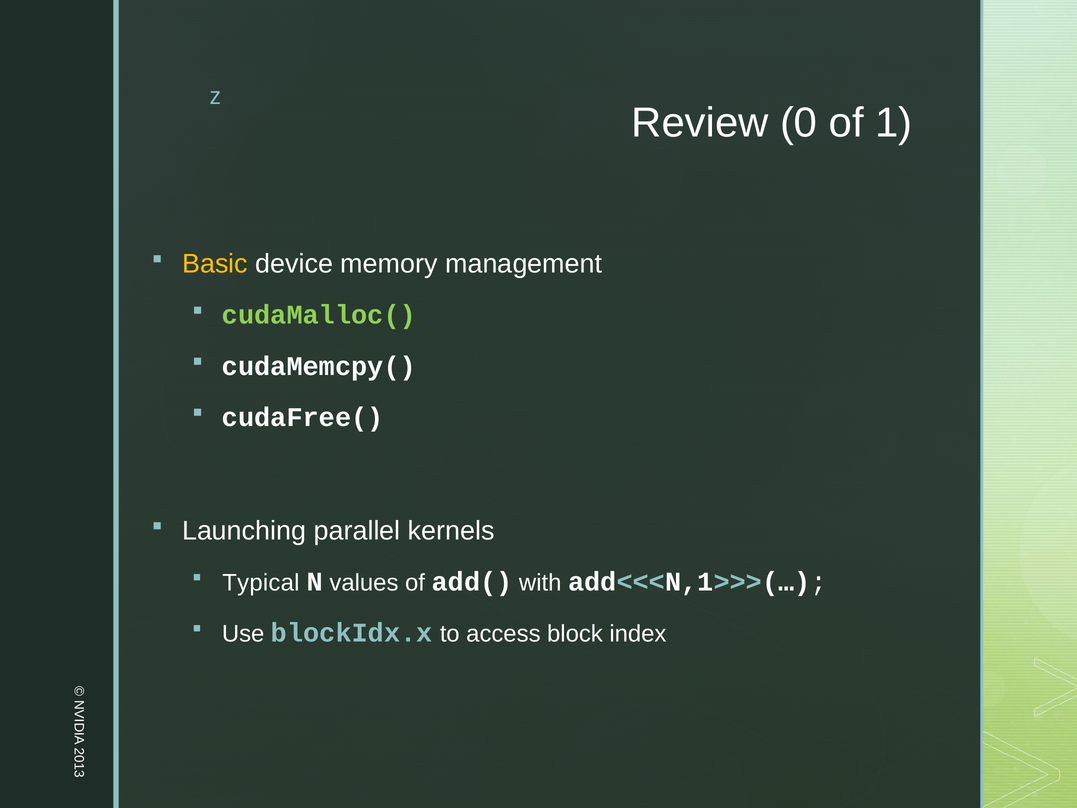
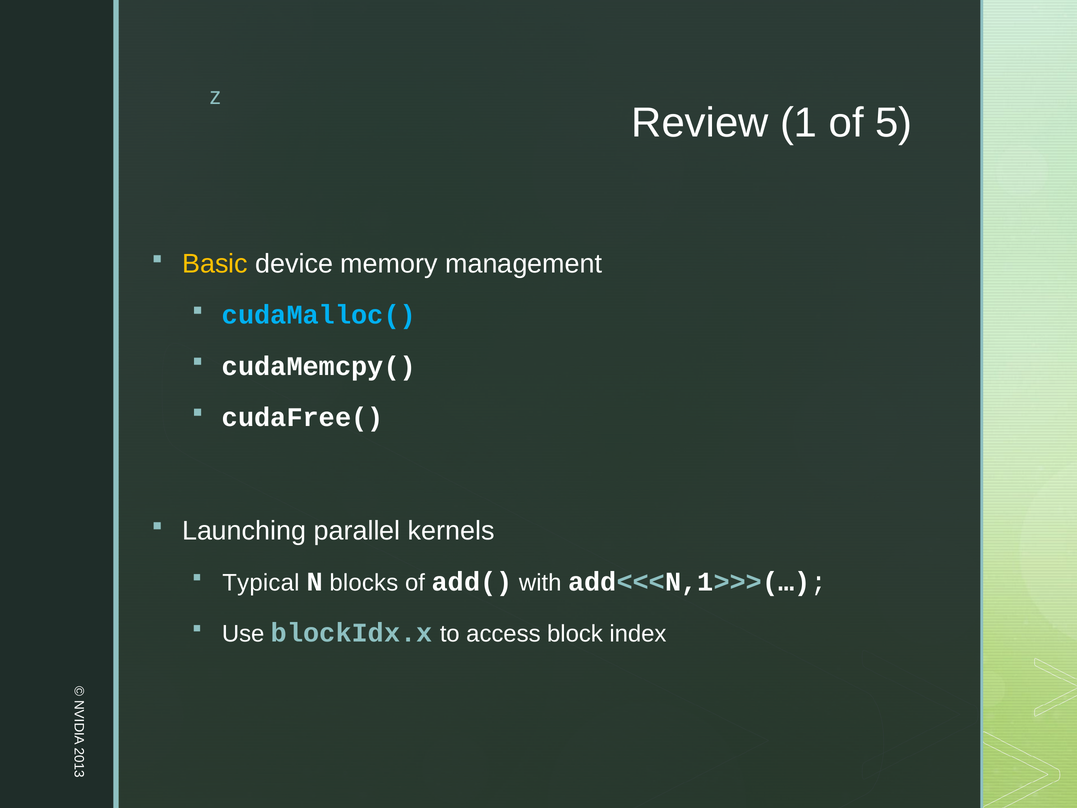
Review 0: 0 -> 1
of 1: 1 -> 5
cudaMalloc( colour: light green -> light blue
values: values -> blocks
